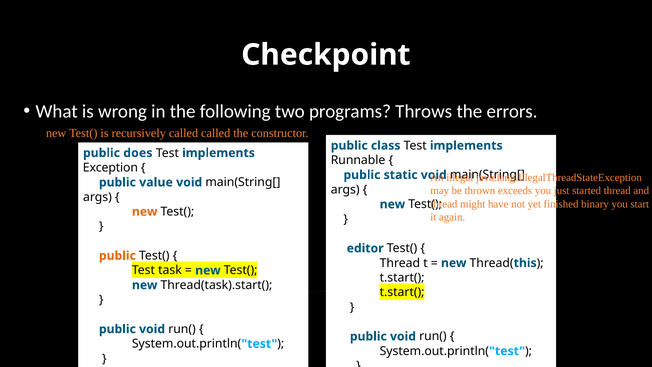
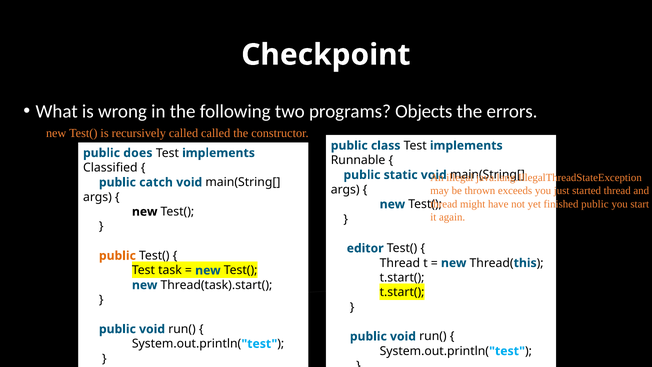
Throws: Throws -> Objects
Exception: Exception -> Classified
value: value -> catch
finished binary: binary -> public
new at (145, 212) colour: orange -> black
